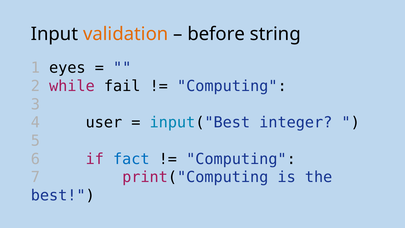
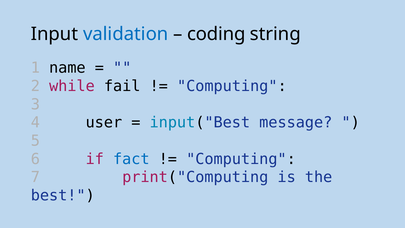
validation colour: orange -> blue
before: before -> coding
eyes: eyes -> name
integer: integer -> message
